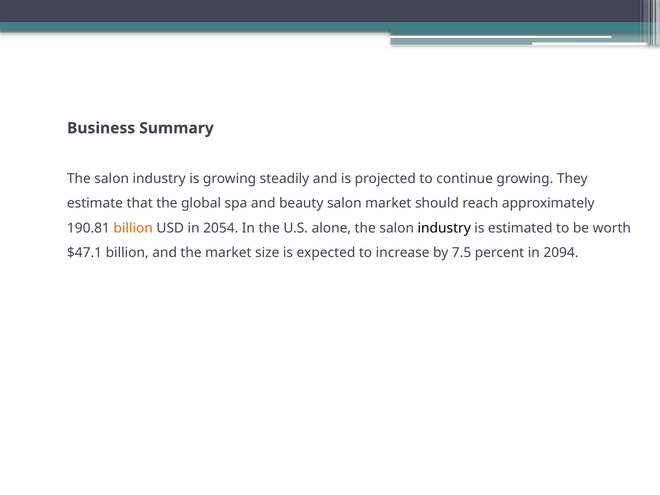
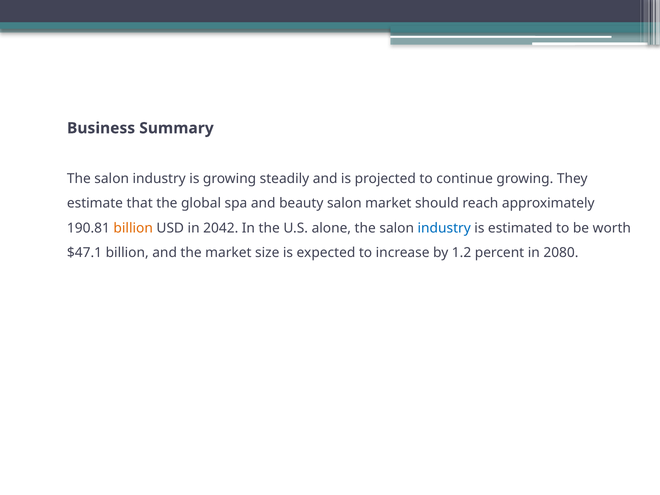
2054: 2054 -> 2042
industry at (444, 228) colour: black -> blue
7.5: 7.5 -> 1.2
2094: 2094 -> 2080
